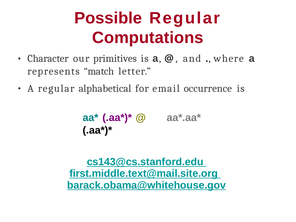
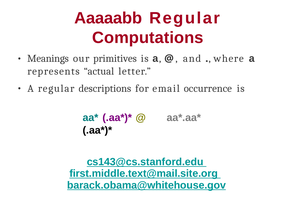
Possible: Possible -> Aaaaabb
Character: Character -> Meanings
match: match -> actual
alphabetical: alphabetical -> descriptions
